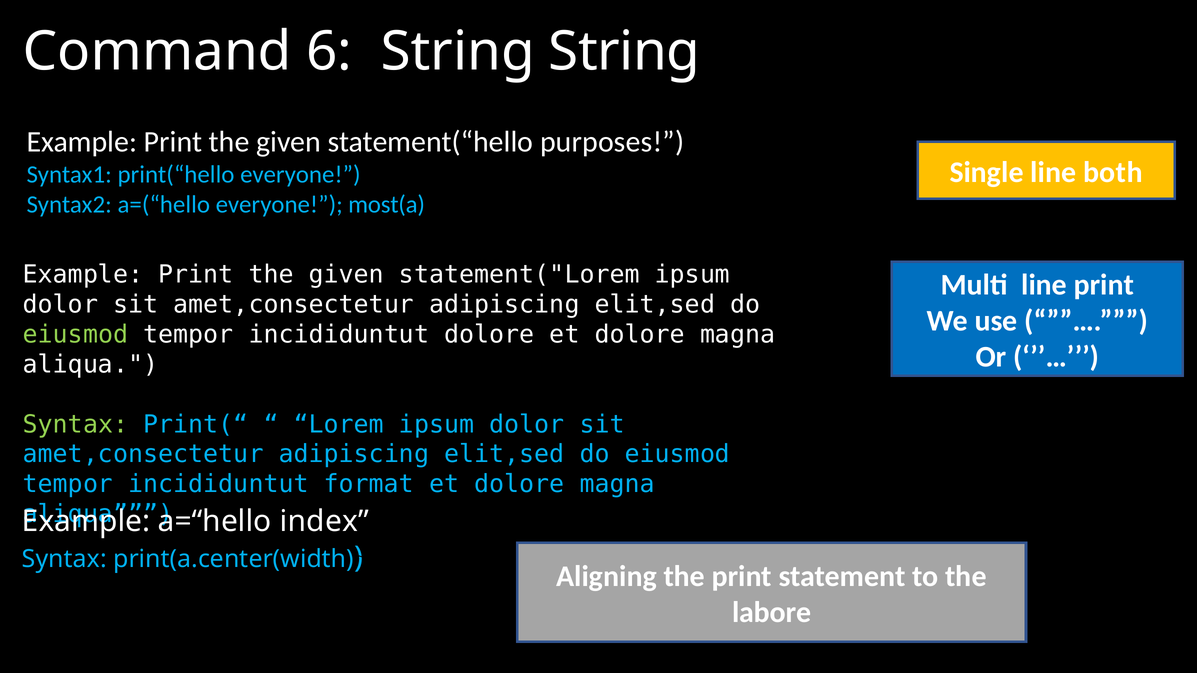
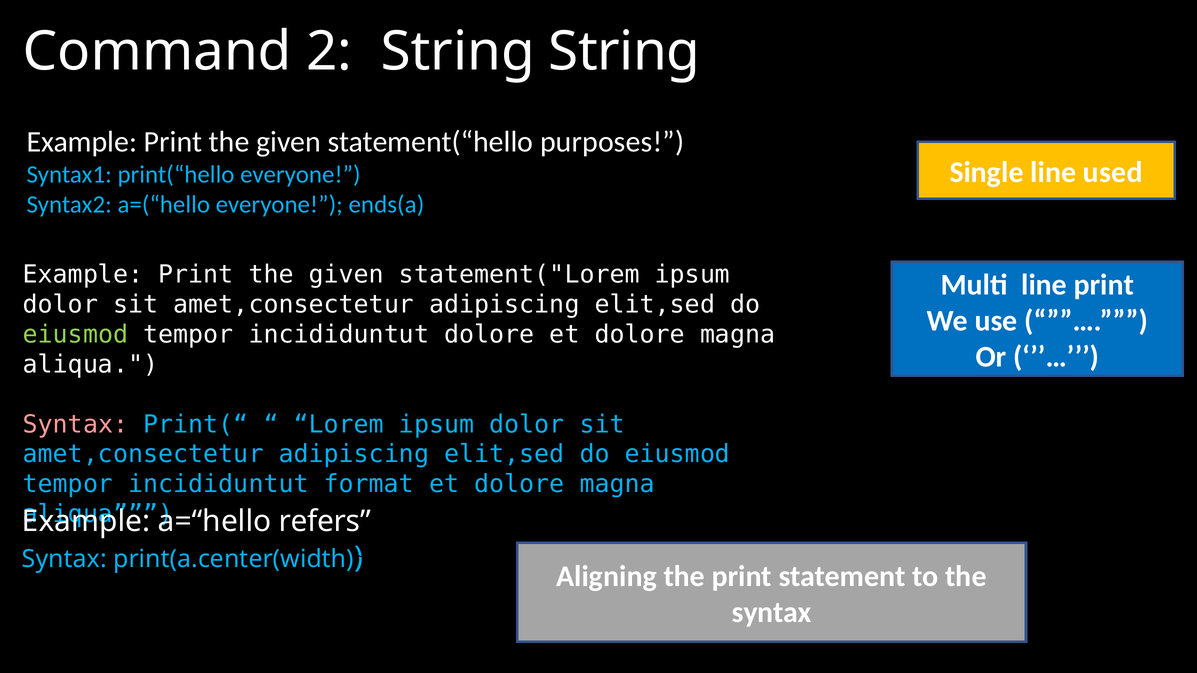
6: 6 -> 2
both: both -> used
most(a: most(a -> ends(a
Syntax at (75, 425) colour: light green -> pink
index: index -> refers
labore at (772, 613): labore -> syntax
